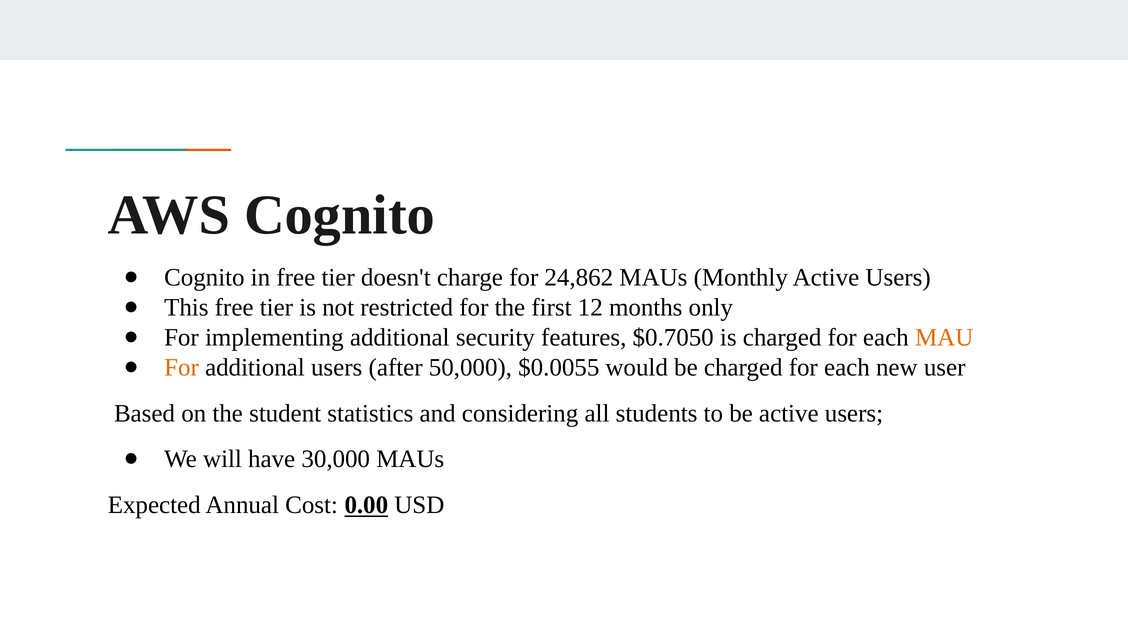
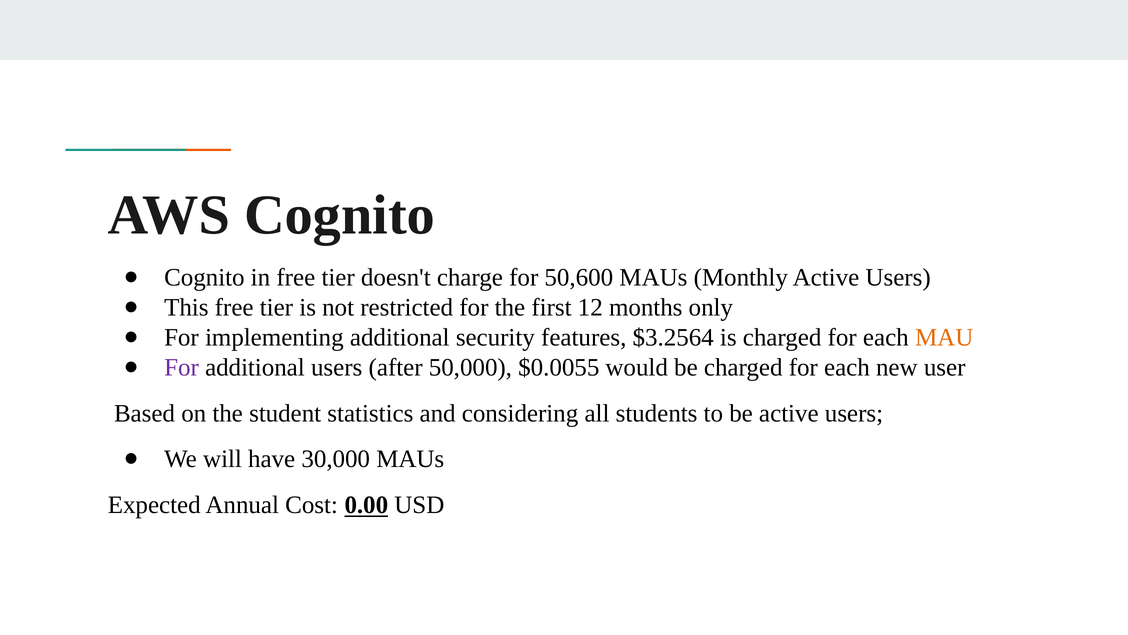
24,862: 24,862 -> 50,600
$0.7050: $0.7050 -> $3.2564
For at (182, 367) colour: orange -> purple
